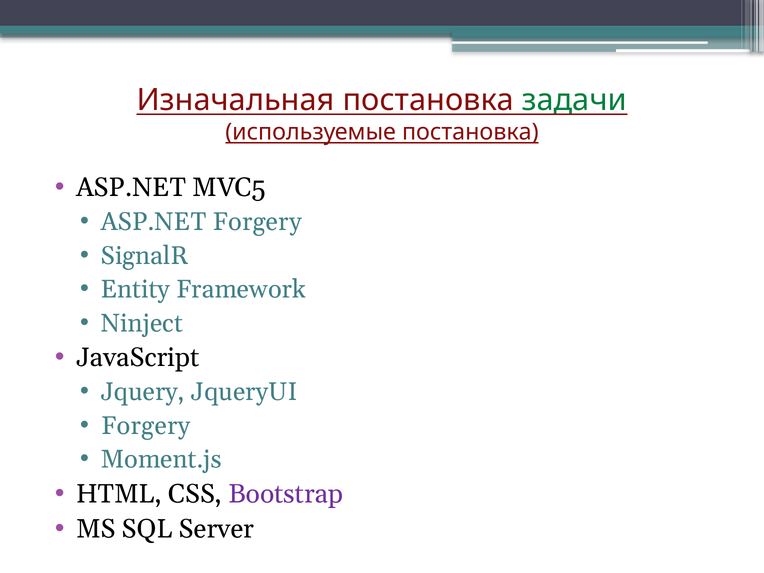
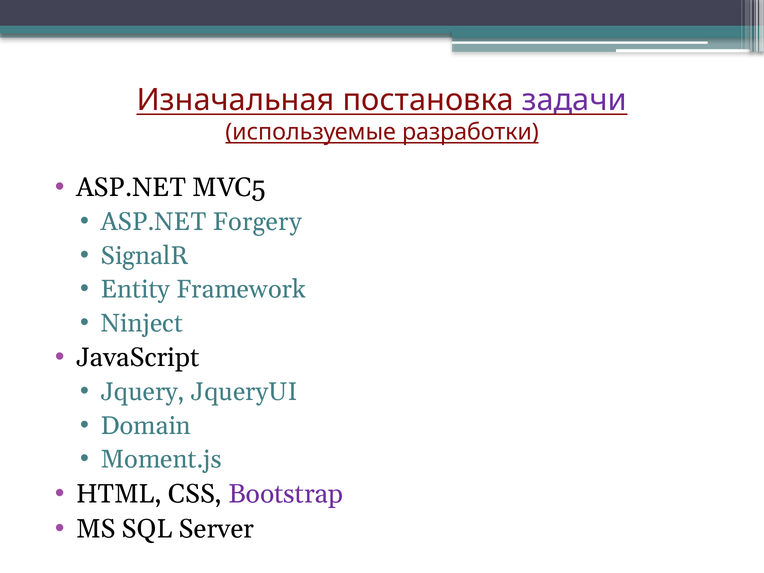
задачи colour: green -> purple
используемые постановка: постановка -> разработки
Forgery at (146, 426): Forgery -> Domain
